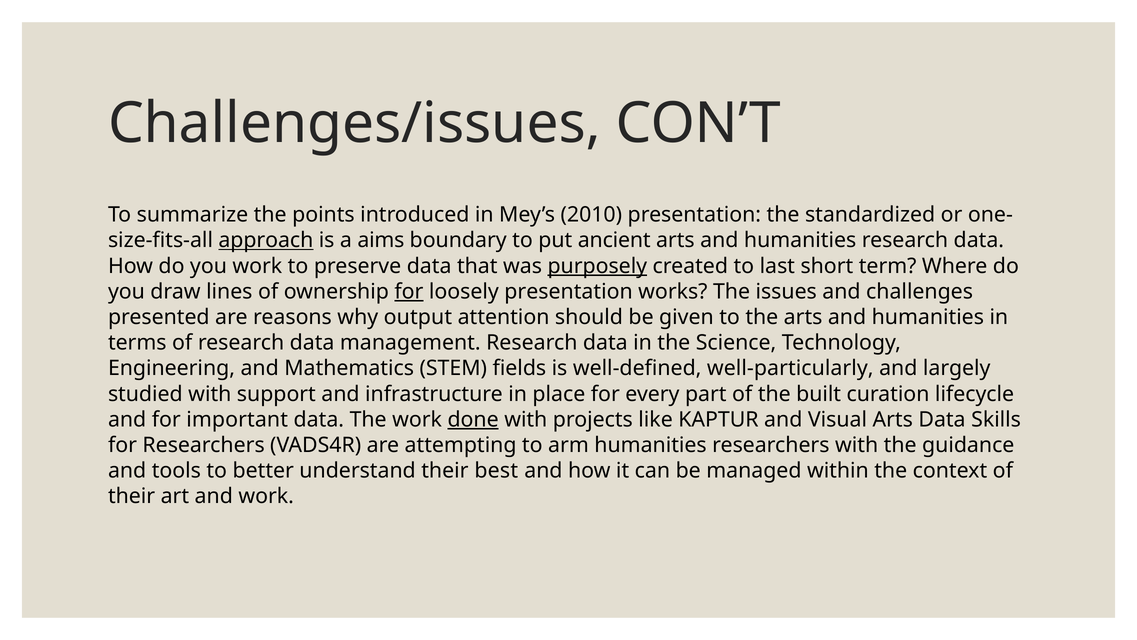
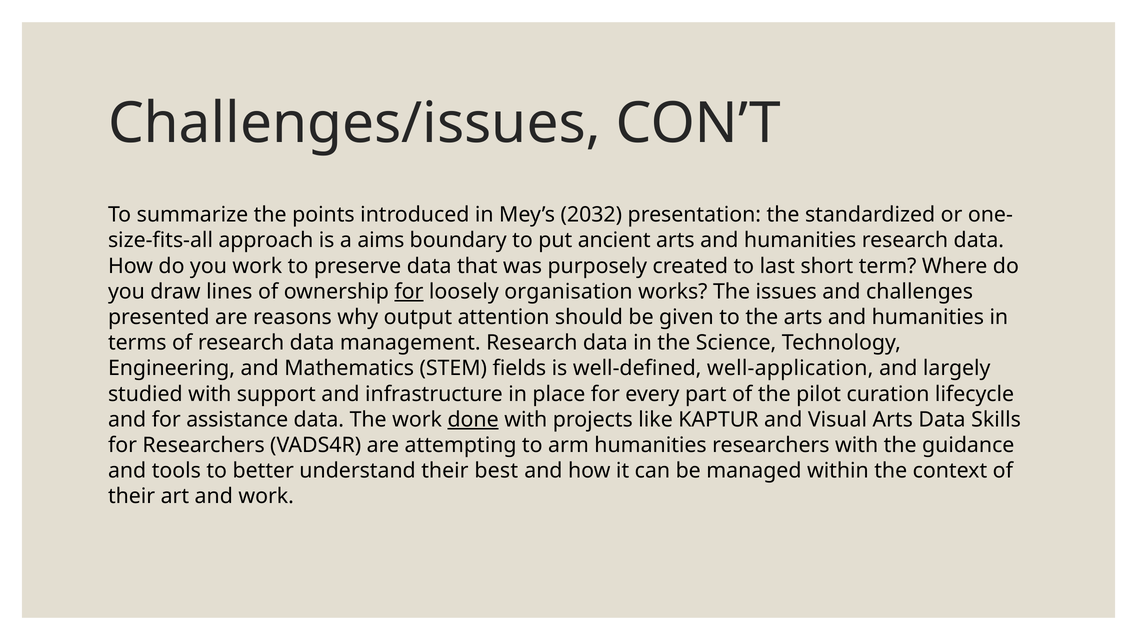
2010: 2010 -> 2032
approach underline: present -> none
purposely underline: present -> none
loosely presentation: presentation -> organisation
well-particularly: well-particularly -> well-application
built: built -> pilot
important: important -> assistance
